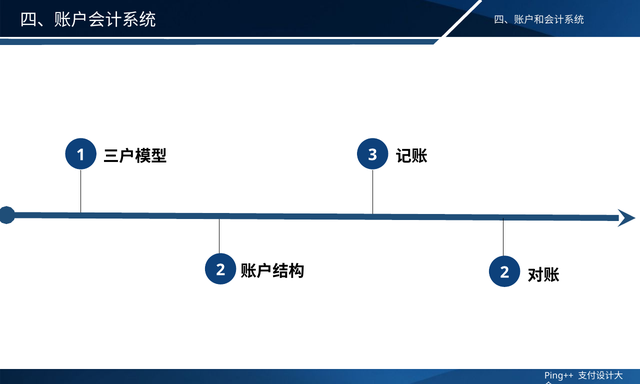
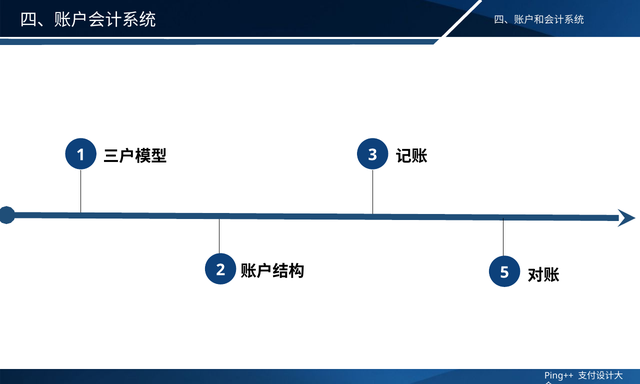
2 at (505, 272): 2 -> 5
